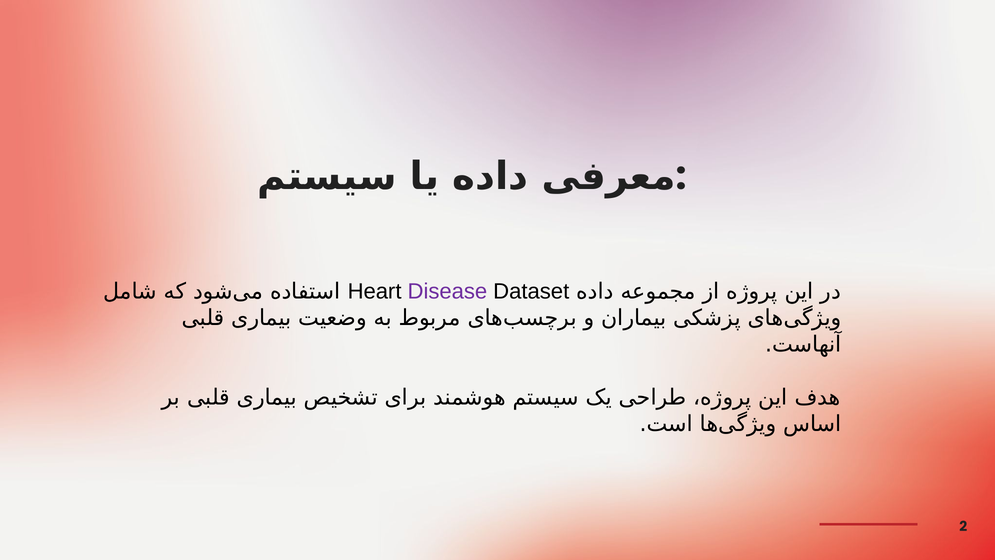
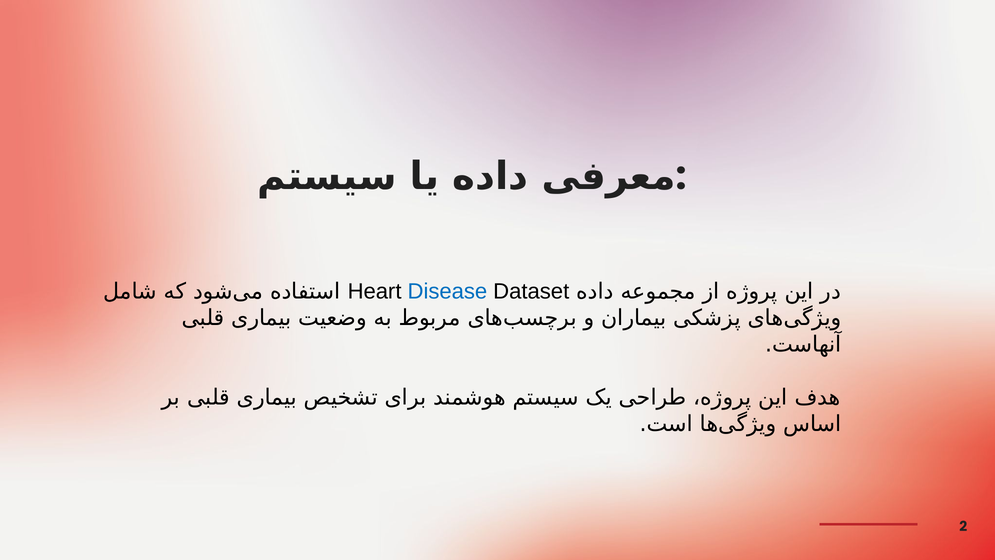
Disease colour: purple -> blue
